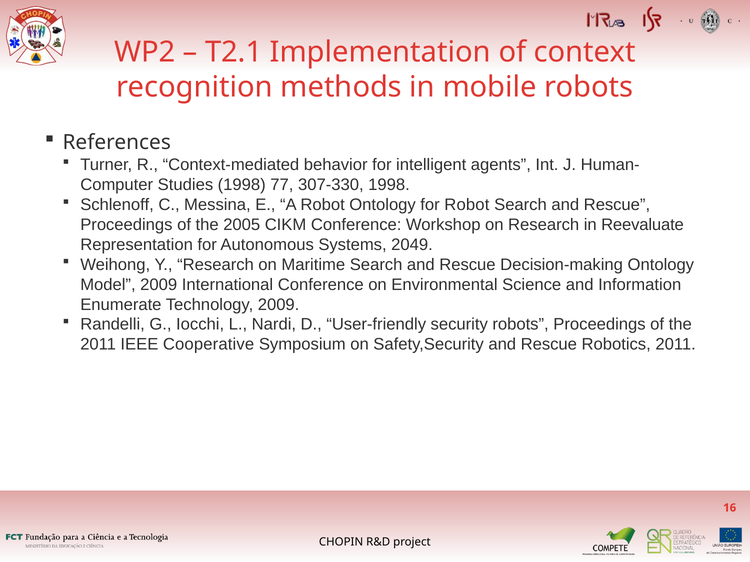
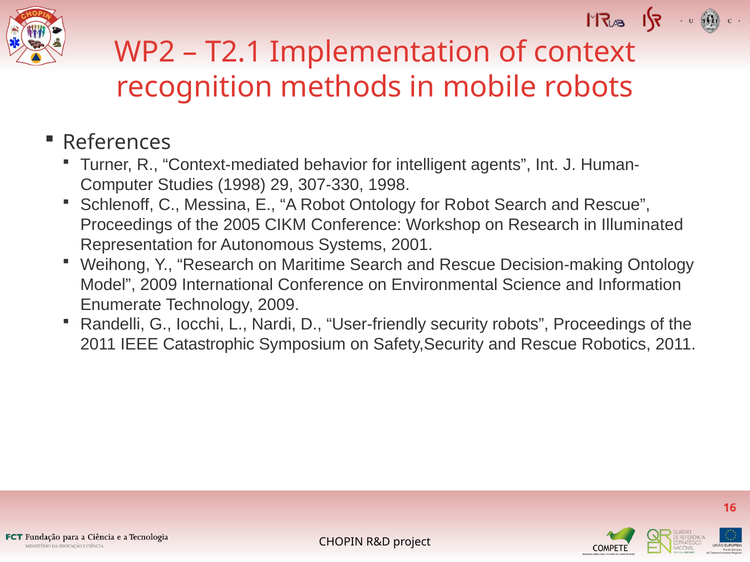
77: 77 -> 29
Reevaluate: Reevaluate -> Illuminated
2049: 2049 -> 2001
Cooperative: Cooperative -> Catastrophic
